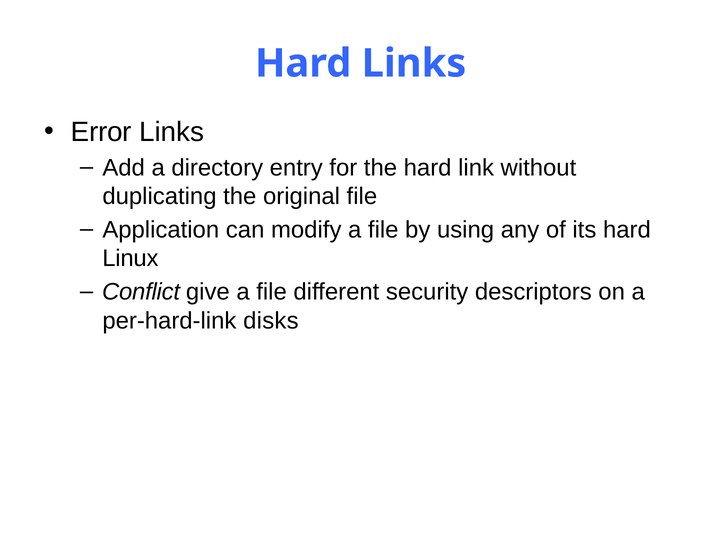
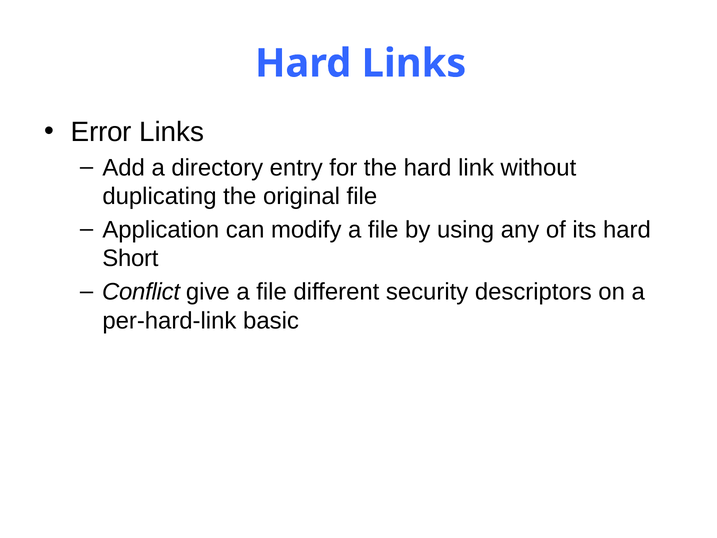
Linux: Linux -> Short
disks: disks -> basic
